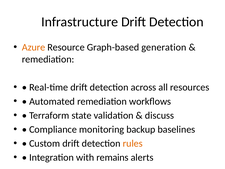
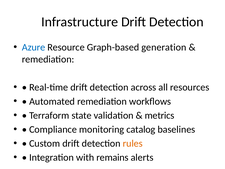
Azure colour: orange -> blue
discuss: discuss -> metrics
backup: backup -> catalog
